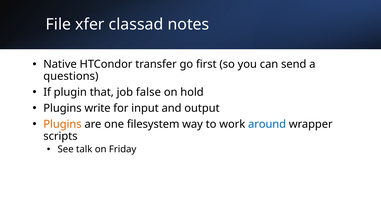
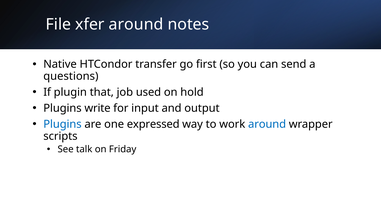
xfer classad: classad -> around
false: false -> used
Plugins at (62, 124) colour: orange -> blue
filesystem: filesystem -> expressed
